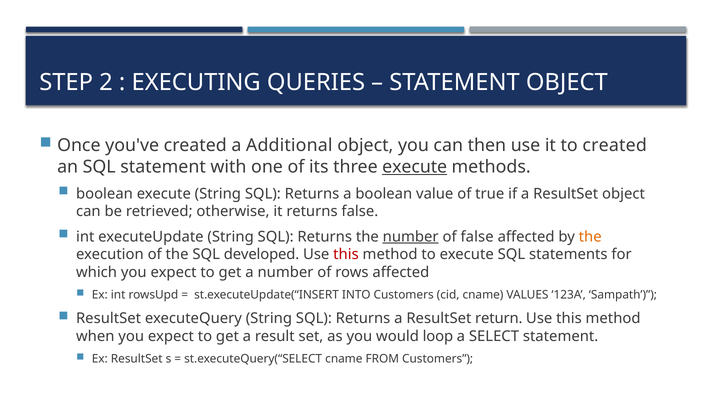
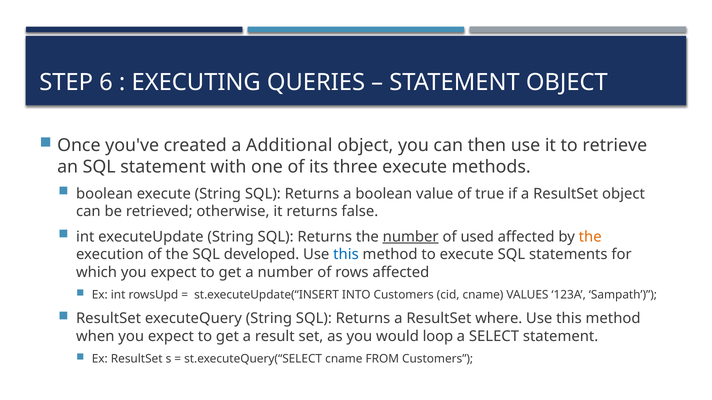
2: 2 -> 6
to created: created -> retrieve
execute at (415, 167) underline: present -> none
of false: false -> used
this at (346, 255) colour: red -> blue
return: return -> where
